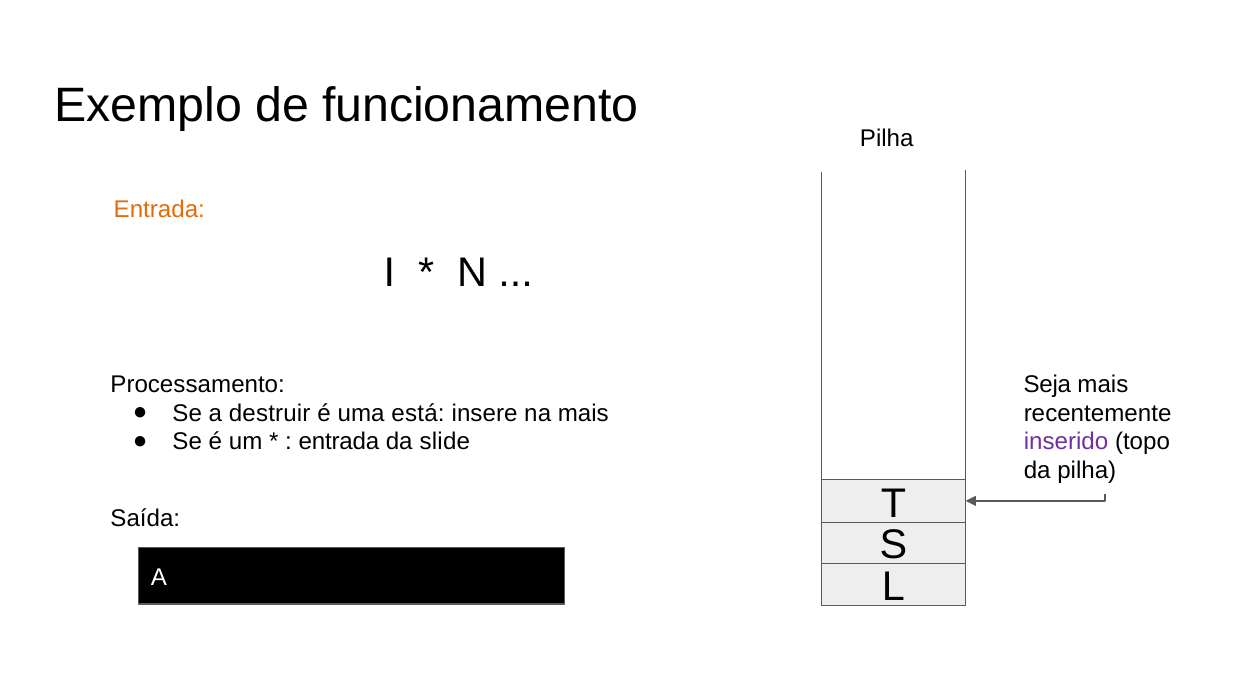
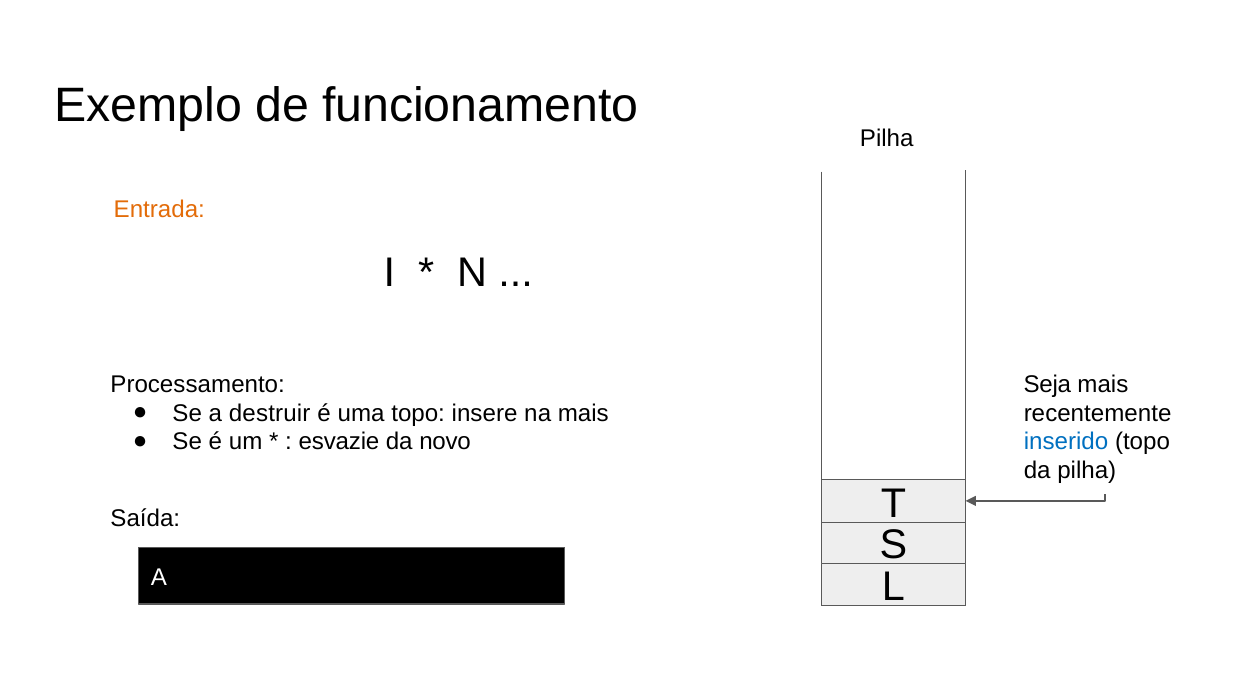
uma está: está -> topo
entrada at (339, 442): entrada -> esvazie
slide: slide -> novo
inserido colour: purple -> blue
